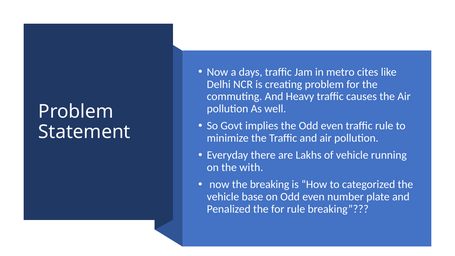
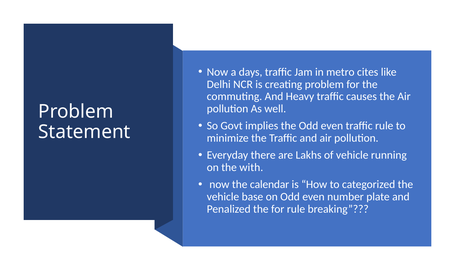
the breaking: breaking -> calendar
